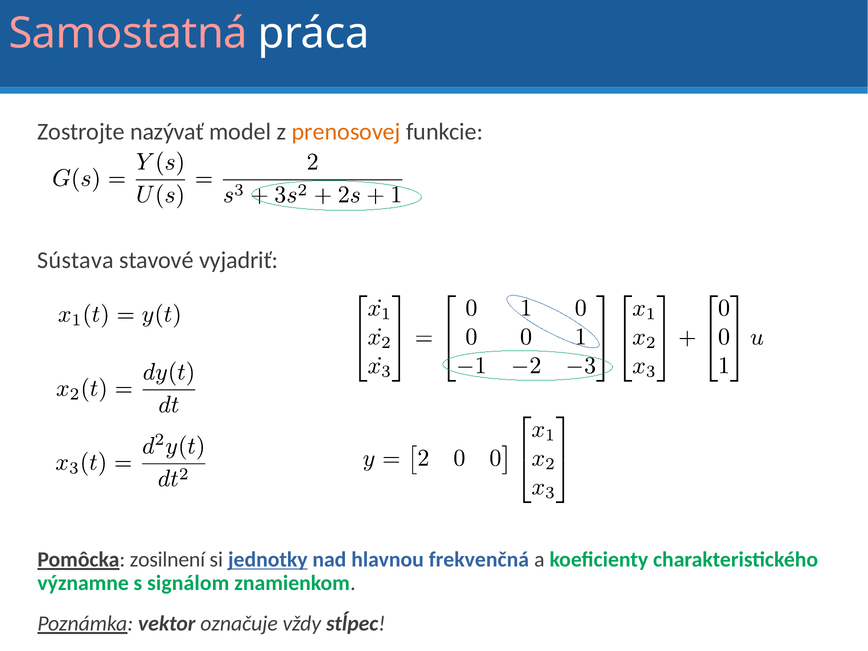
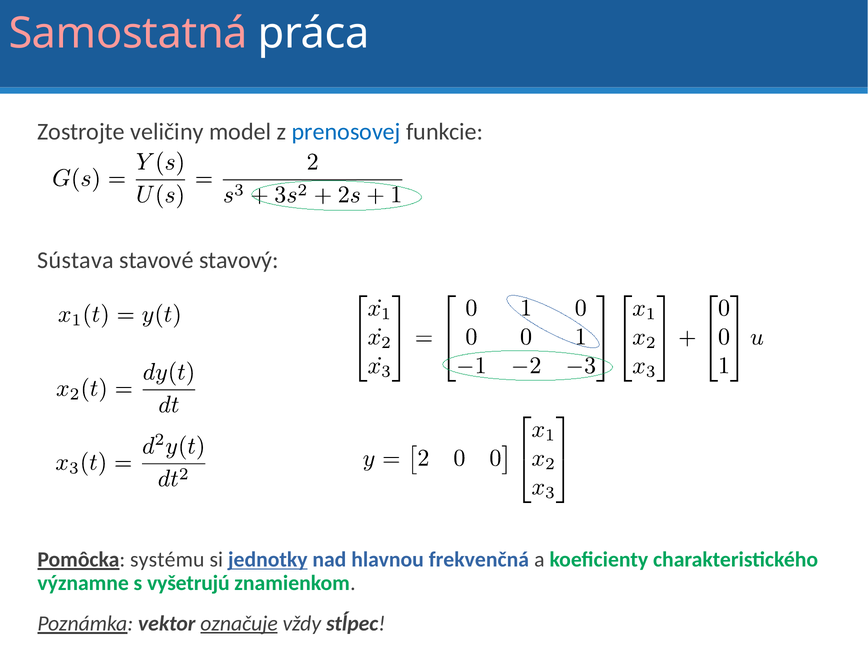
nazývať: nazývať -> veličiny
prenosovej colour: orange -> blue
vyjadriť: vyjadriť -> stavový
zosilnení: zosilnení -> systému
signálom: signálom -> vyšetrujú
označuje underline: none -> present
